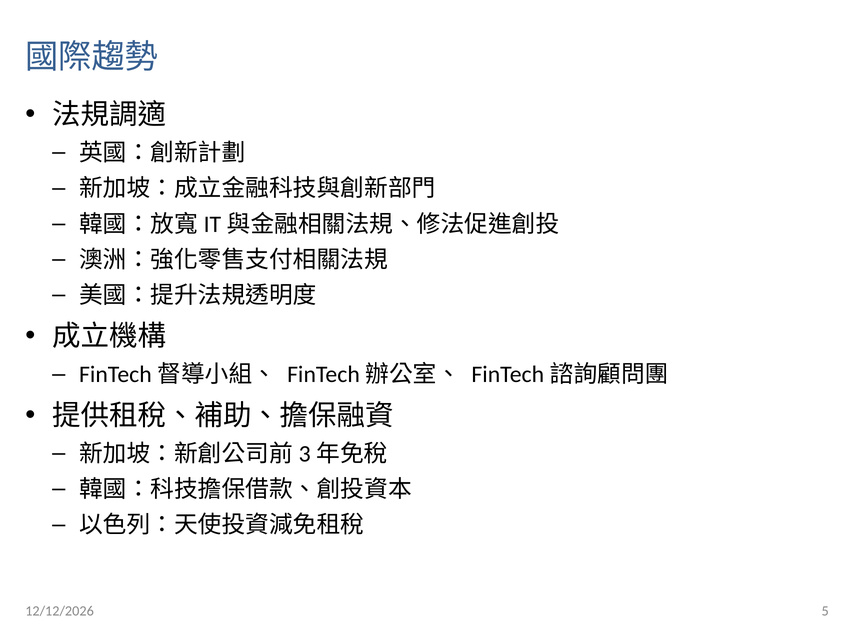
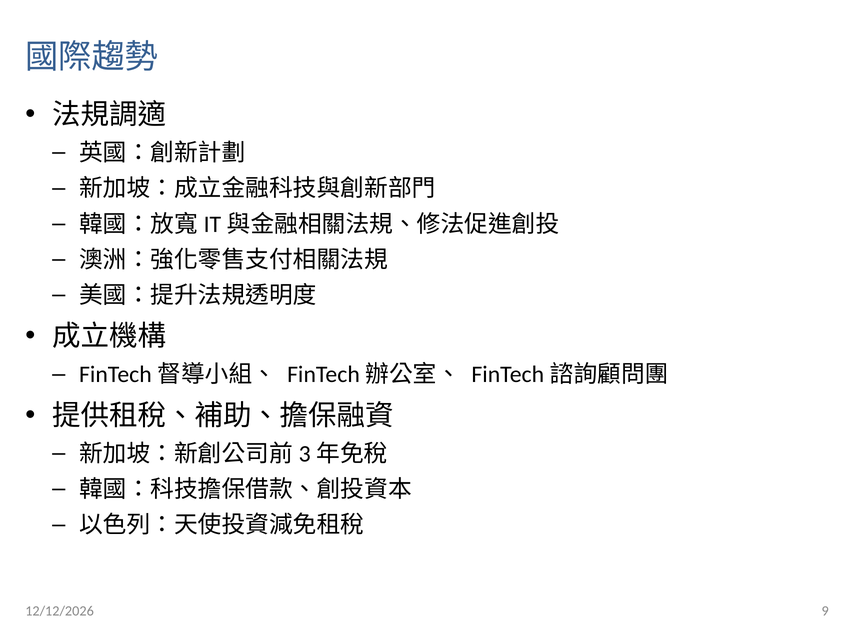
5: 5 -> 9
